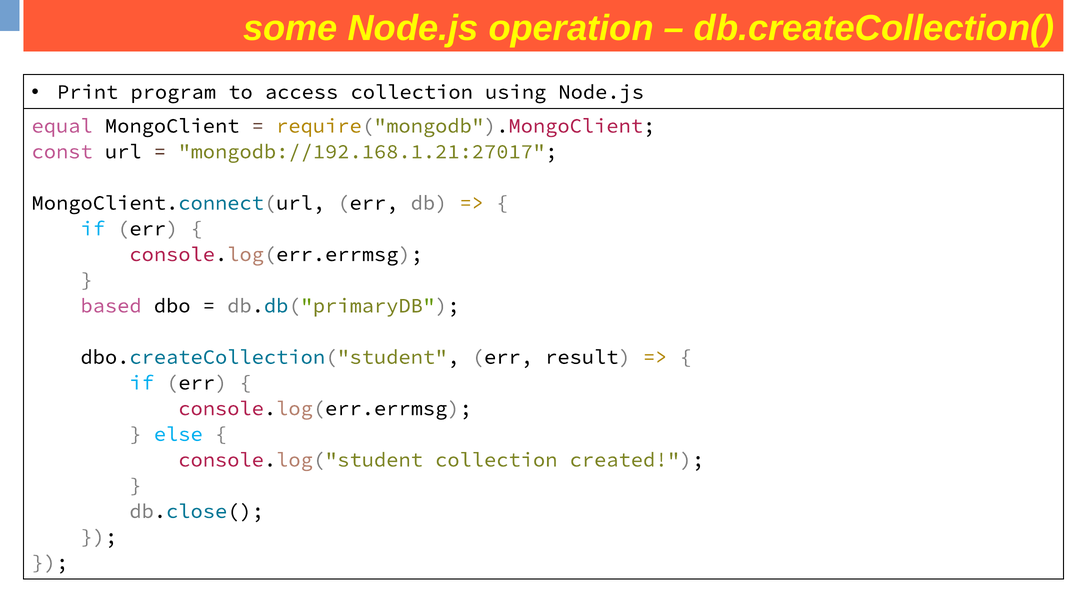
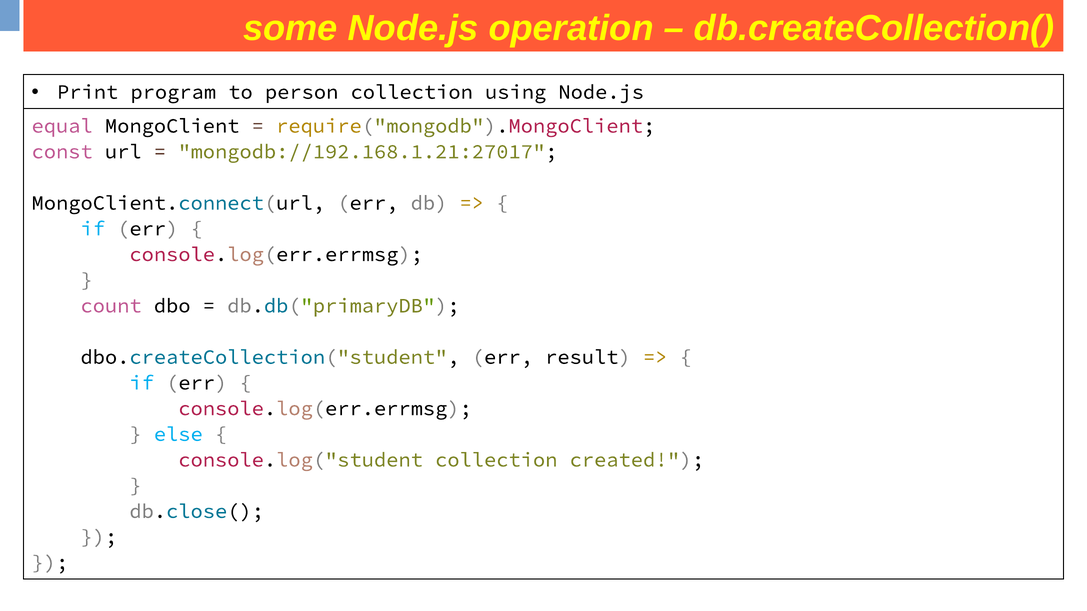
access: access -> person
based: based -> count
